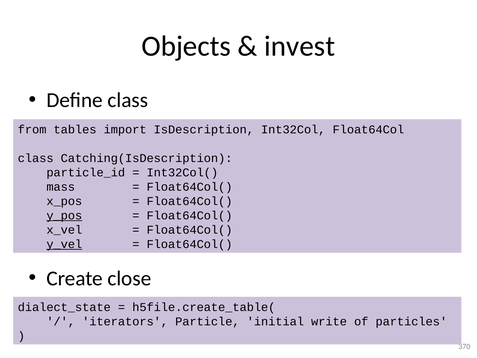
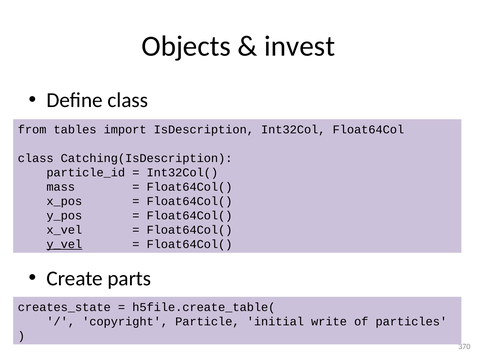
y_pos underline: present -> none
close: close -> parts
dialect_state: dialect_state -> creates_state
iterators: iterators -> copyright
